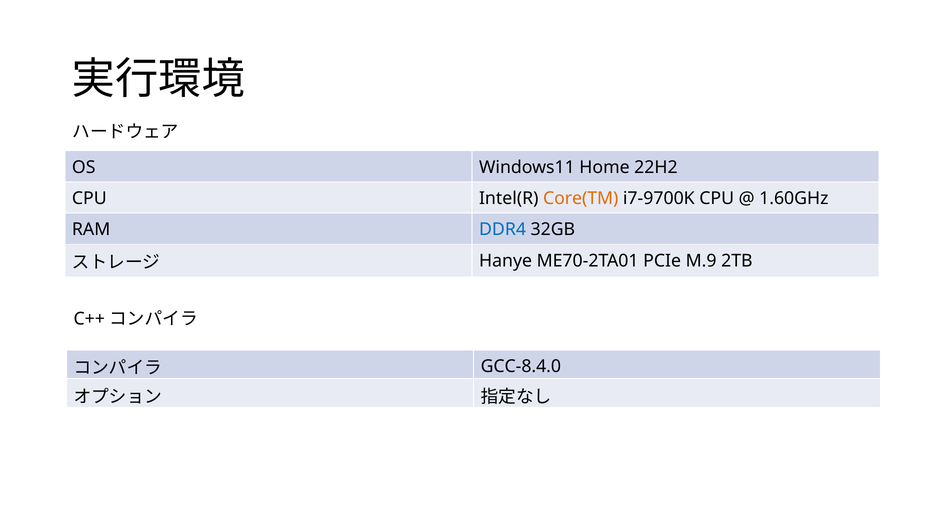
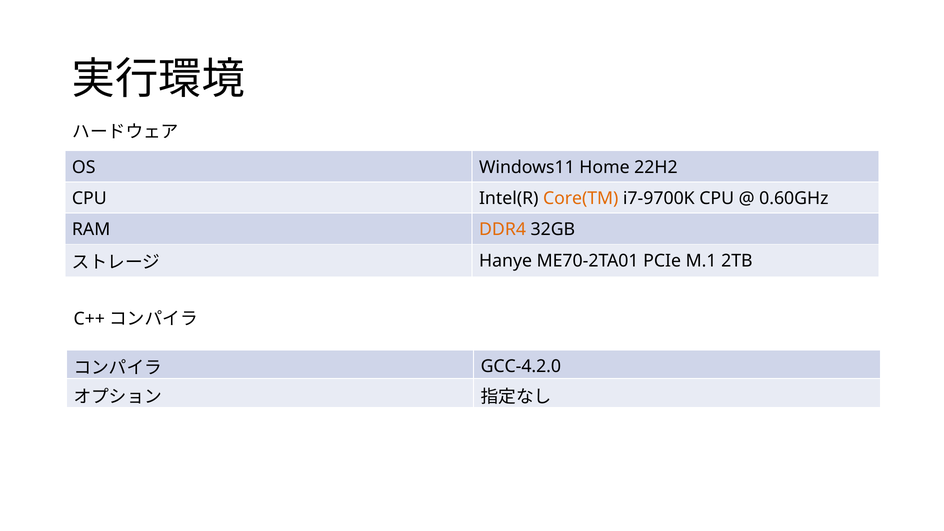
1.60GHz: 1.60GHz -> 0.60GHz
DDR4 colour: blue -> orange
M.9: M.9 -> M.1
GCC-8.4.0: GCC-8.4.0 -> GCC-4.2.0
